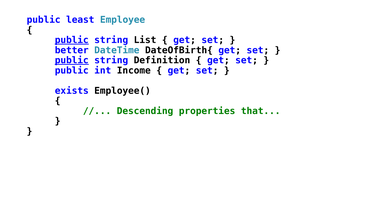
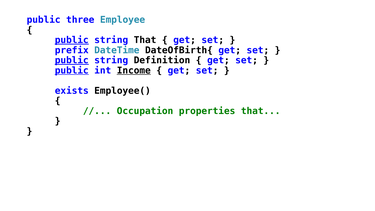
least: least -> three
string List: List -> That
better: better -> prefix
public at (72, 70) underline: none -> present
Income underline: none -> present
Descending: Descending -> Occupation
